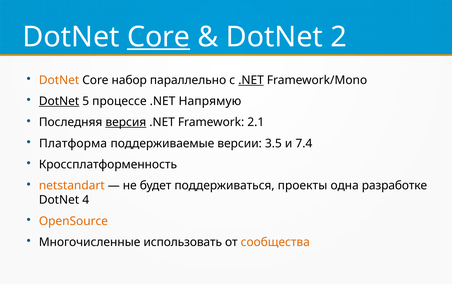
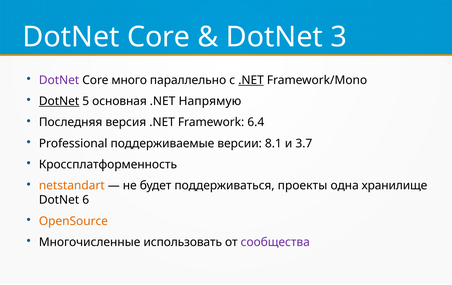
Core at (159, 37) underline: present -> none
2: 2 -> 3
DotNet at (59, 80) colour: orange -> purple
набор: набор -> много
процессе: процессе -> основная
версия underline: present -> none
2.1: 2.1 -> 6.4
Платформа: Платформа -> Professional
3.5: 3.5 -> 8.1
7.4: 7.4 -> 3.7
разработке: разработке -> хранилище
4: 4 -> 6
сообщества colour: orange -> purple
